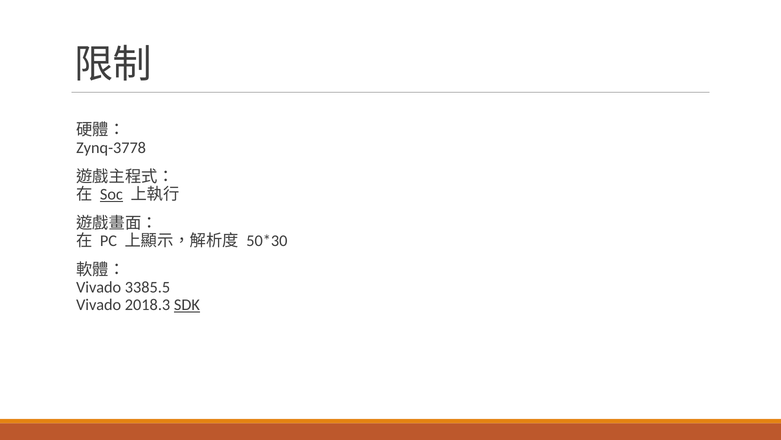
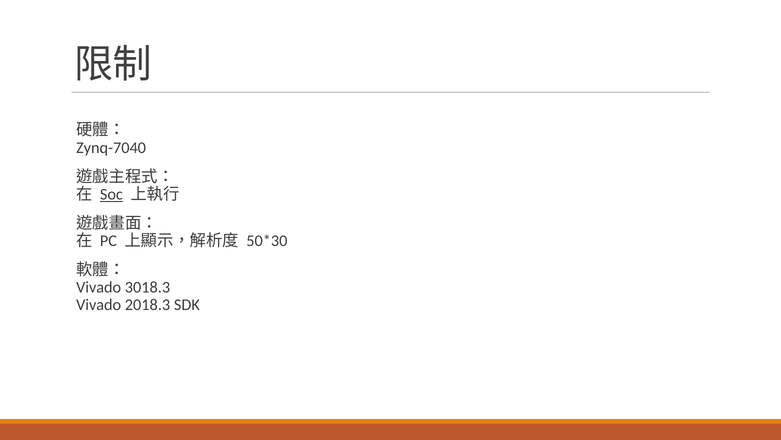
Zynq-3778: Zynq-3778 -> Zynq-7040
3385.5: 3385.5 -> 3018.3
SDK underline: present -> none
